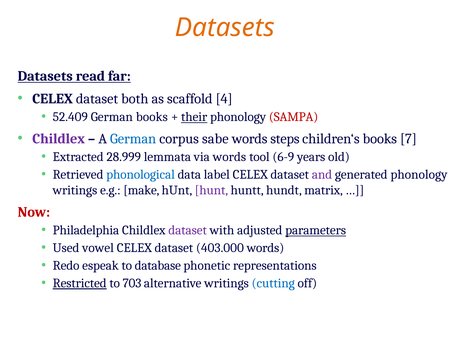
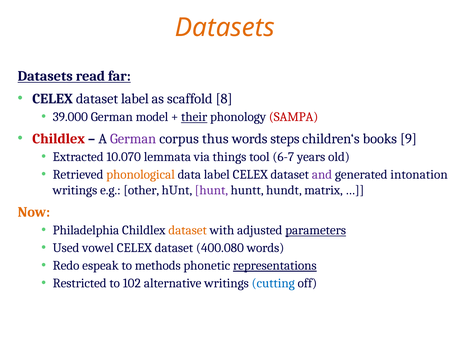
dataset both: both -> label
4: 4 -> 8
52.409: 52.409 -> 39.000
German books: books -> model
Childlex at (59, 139) colour: purple -> red
German at (133, 139) colour: blue -> purple
sabe: sabe -> thus
7: 7 -> 9
28.999: 28.999 -> 10.070
via words: words -> things
6-9: 6-9 -> 6-7
phonological colour: blue -> orange
generated phonology: phonology -> intonation
make: make -> other
Now colour: red -> orange
dataset at (188, 231) colour: purple -> orange
403.000: 403.000 -> 400.080
database: database -> methods
representations underline: none -> present
Restricted underline: present -> none
703: 703 -> 102
